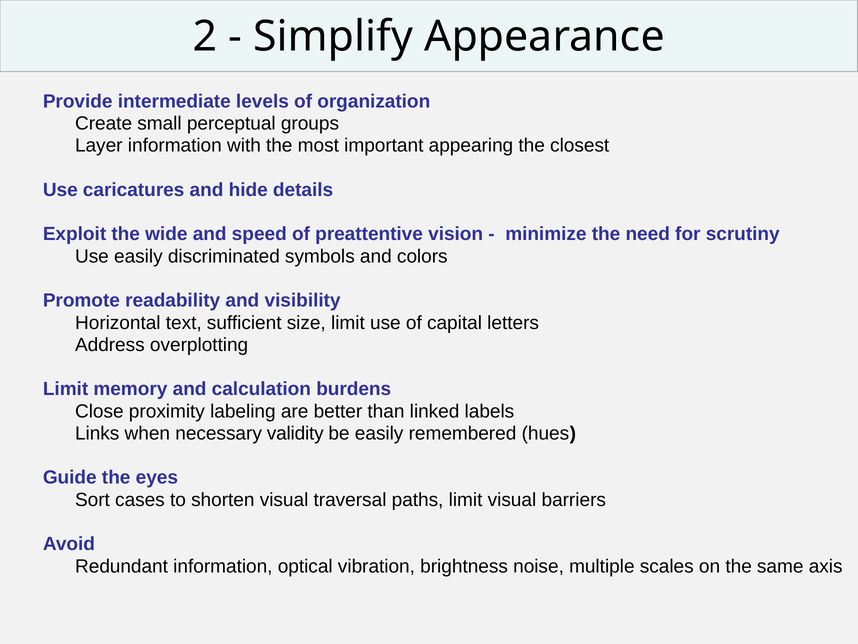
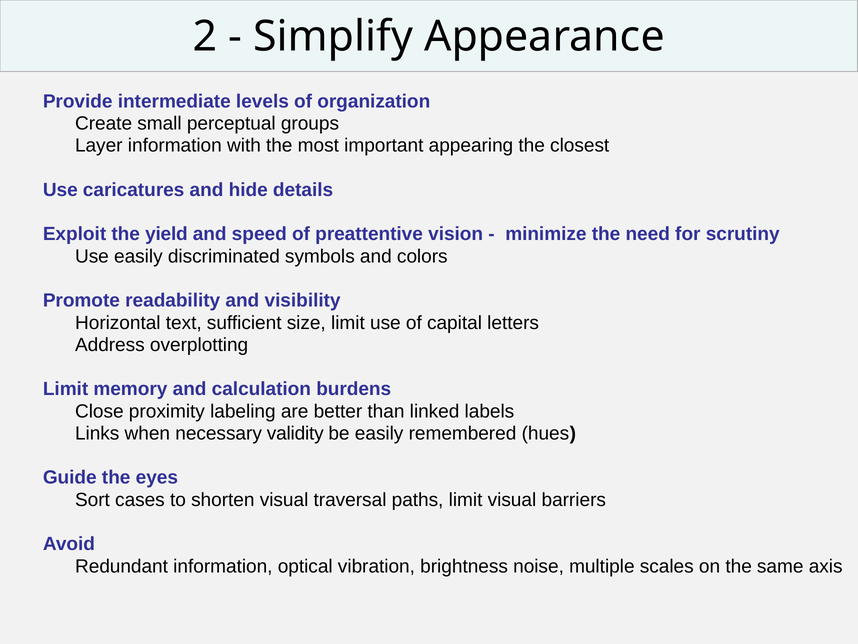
wide: wide -> yield
